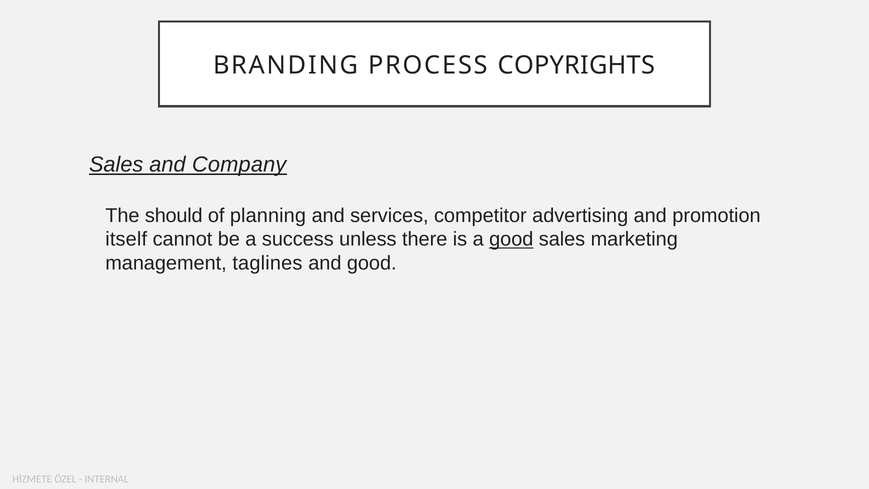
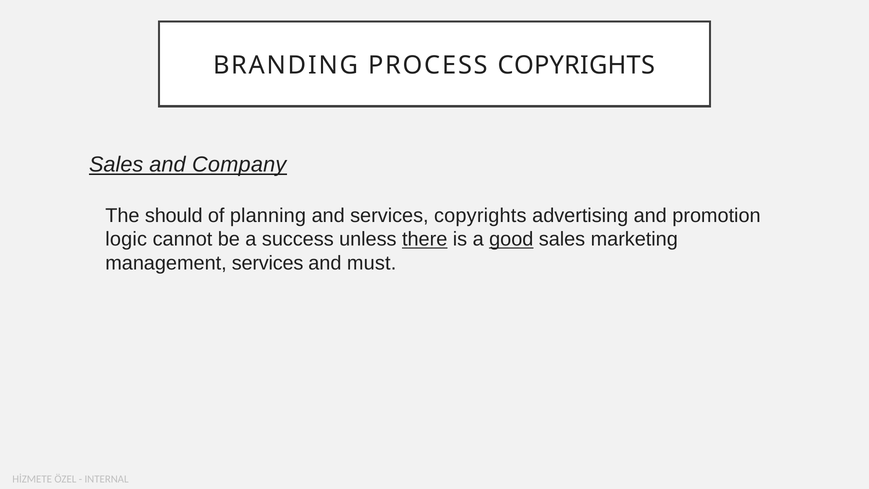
services competitor: competitor -> copyrights
itself: itself -> logic
there underline: none -> present
management taglines: taglines -> services
and good: good -> must
